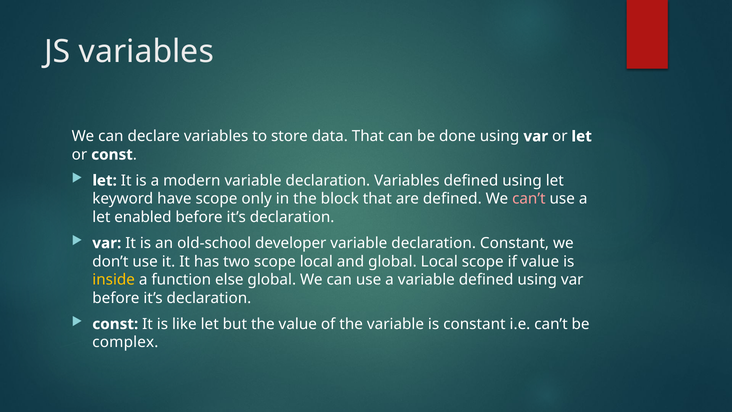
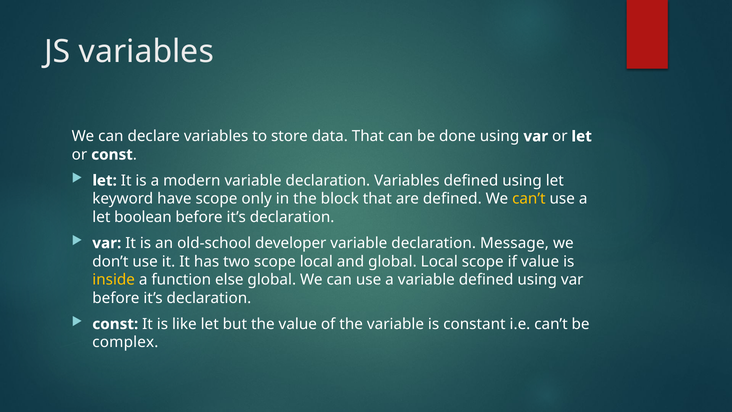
can’t at (529, 199) colour: pink -> yellow
enabled: enabled -> boolean
declaration Constant: Constant -> Message
